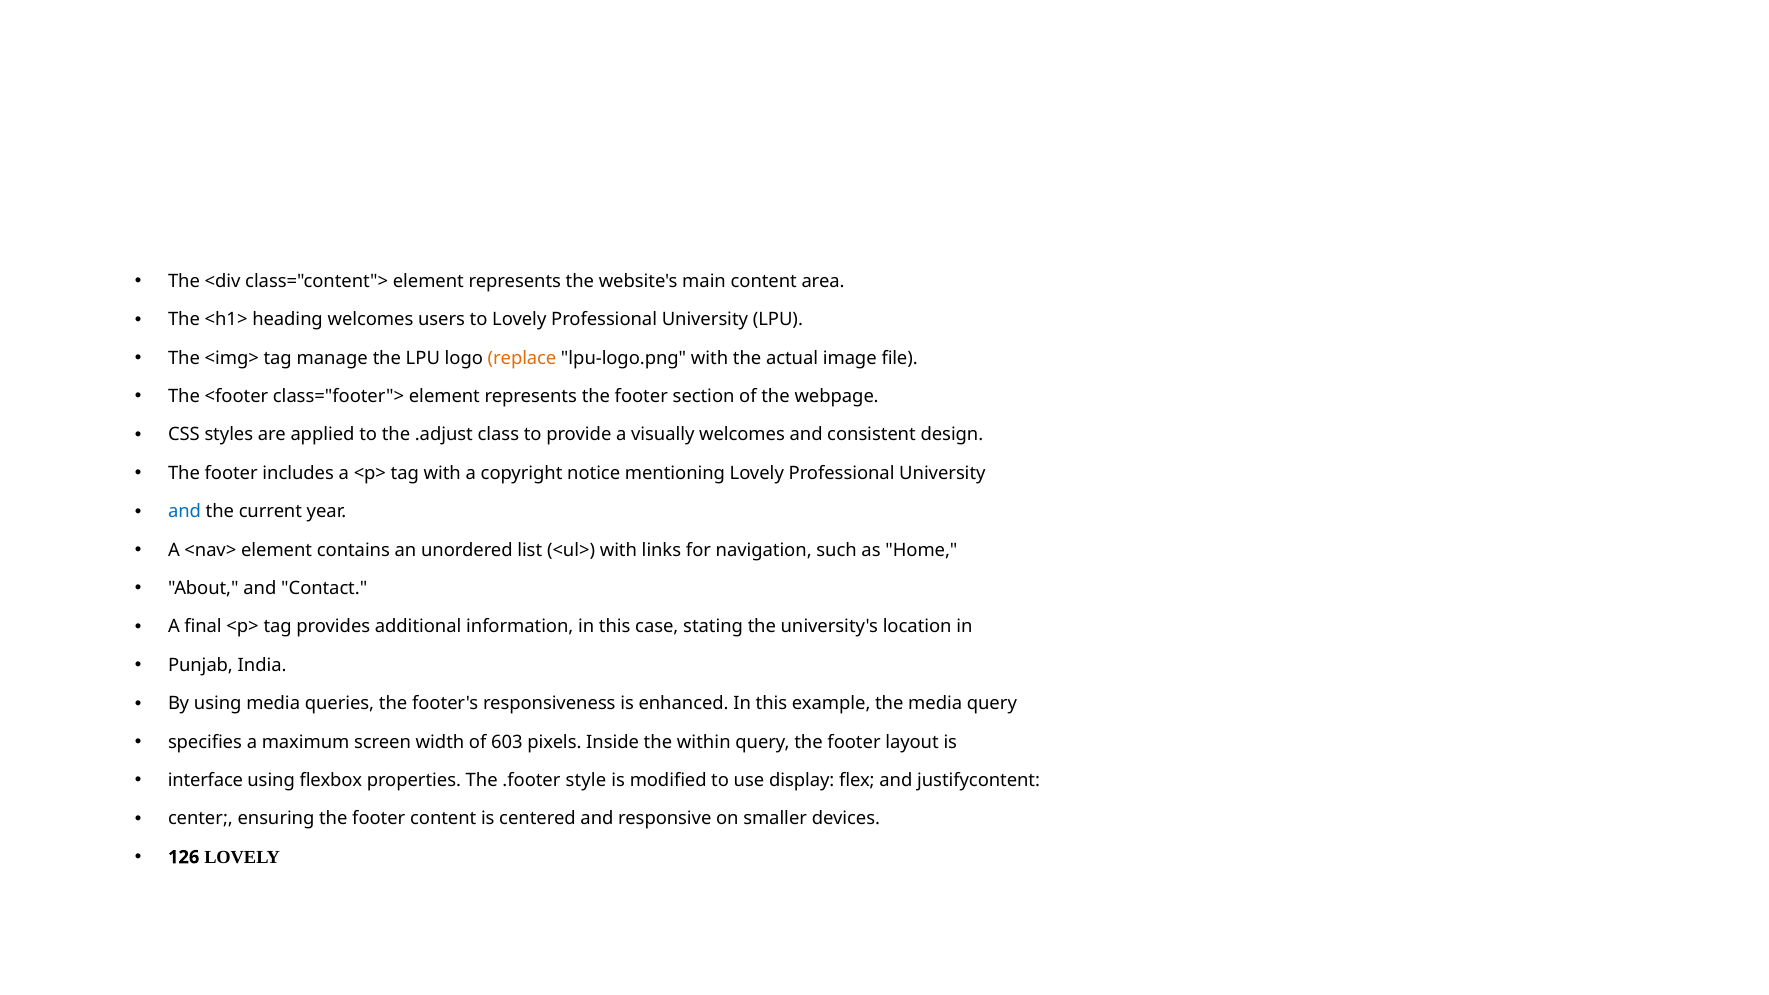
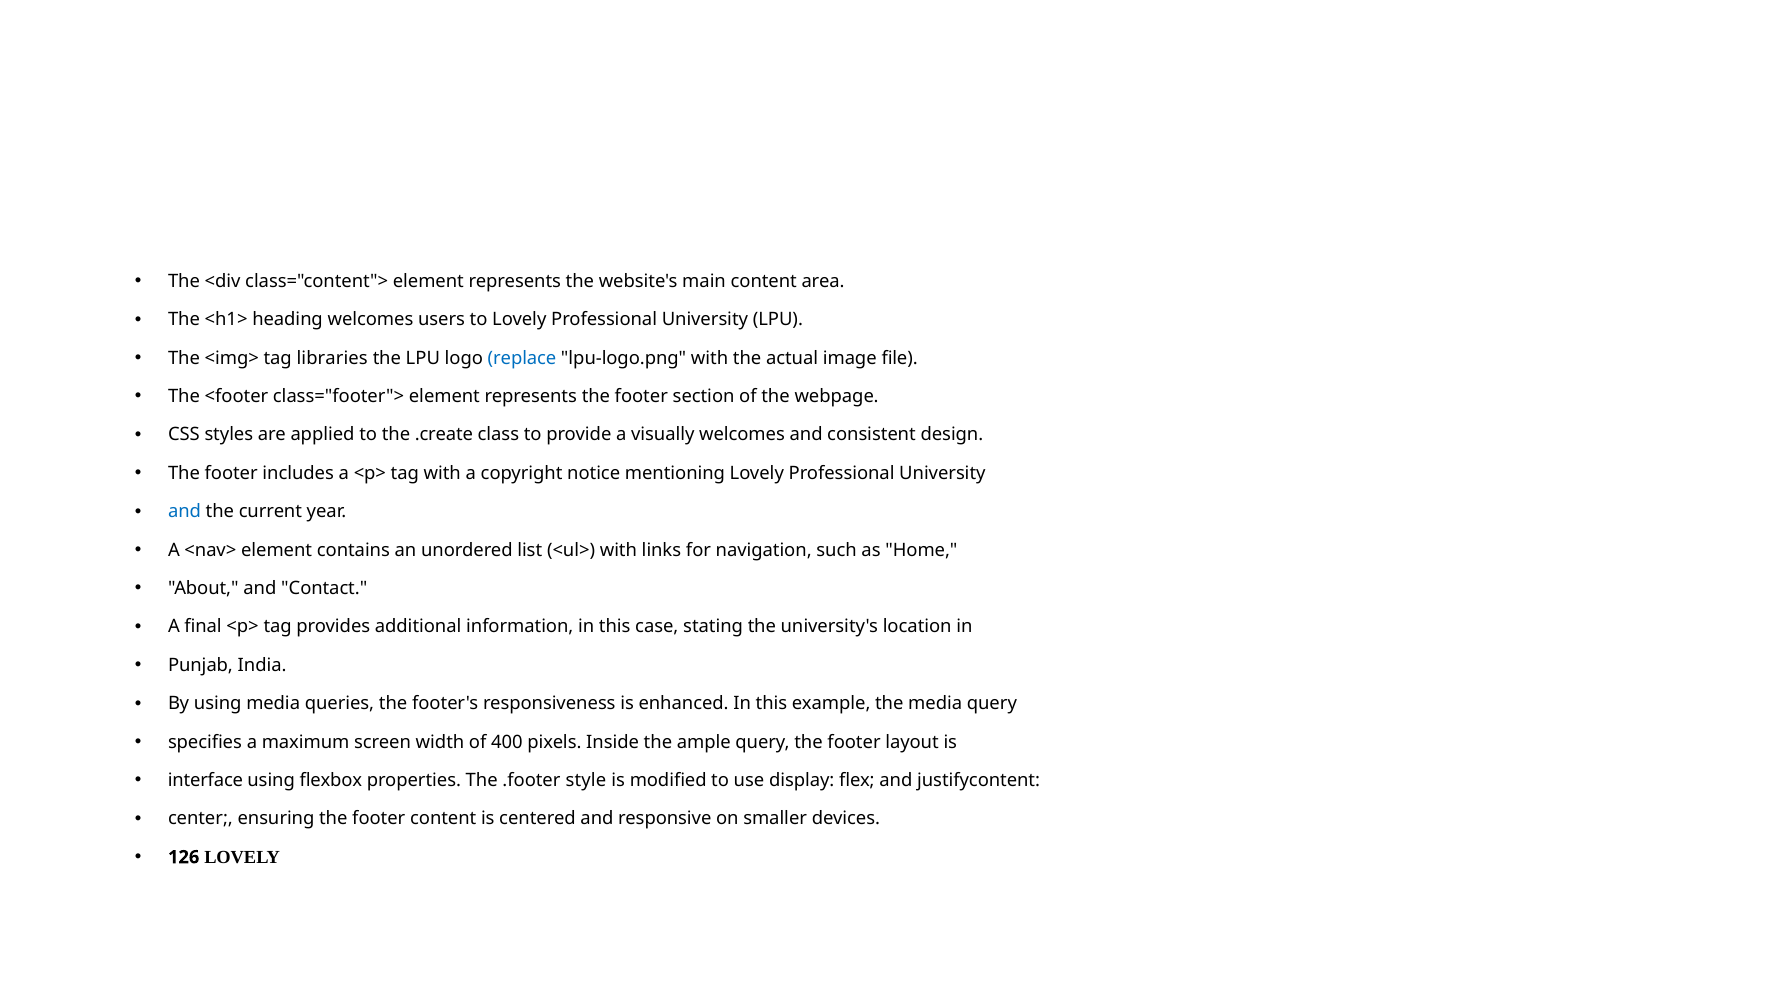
manage: manage -> libraries
replace colour: orange -> blue
.adjust: .adjust -> .create
603: 603 -> 400
within: within -> ample
